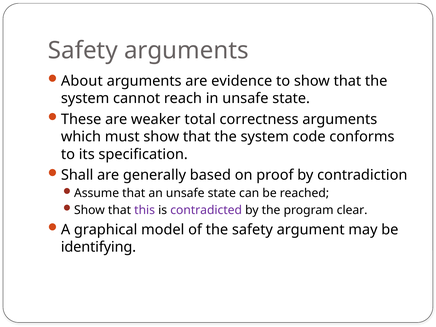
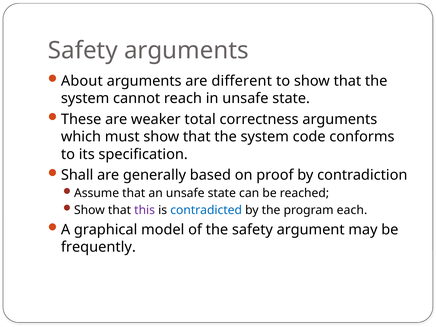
evidence: evidence -> different
contradicted colour: purple -> blue
clear: clear -> each
identifying: identifying -> frequently
